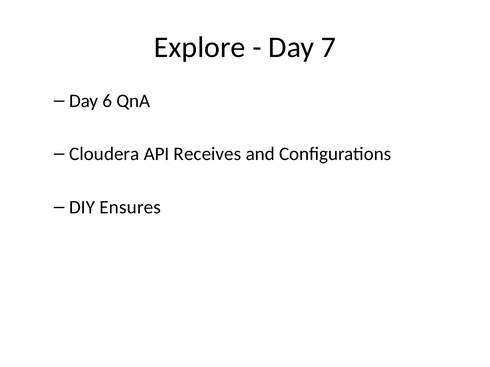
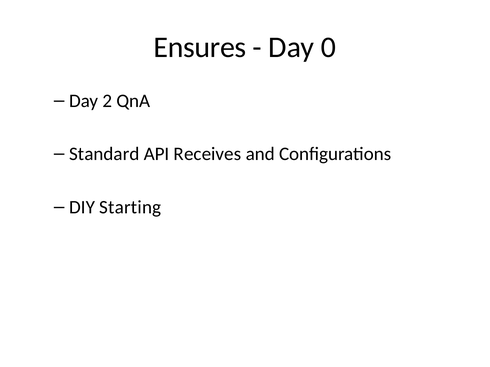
Explore: Explore -> Ensures
7: 7 -> 0
6: 6 -> 2
Cloudera: Cloudera -> Standard
Ensures: Ensures -> Starting
